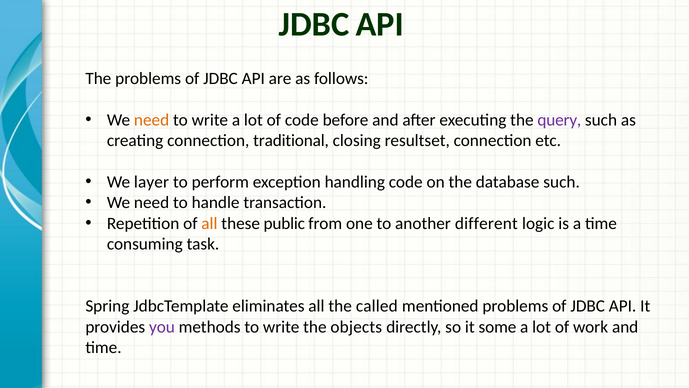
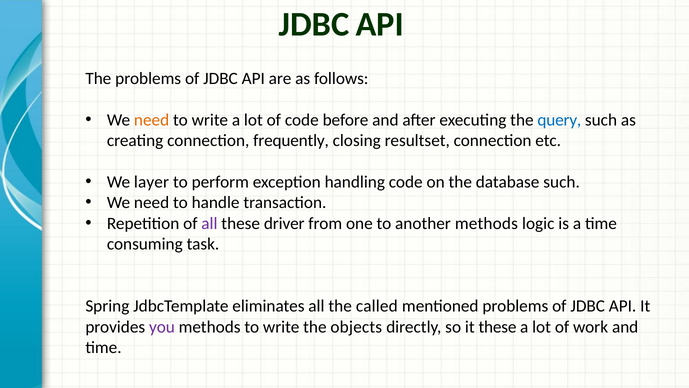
query colour: purple -> blue
traditional: traditional -> frequently
all at (209, 223) colour: orange -> purple
public: public -> driver
another different: different -> methods
it some: some -> these
